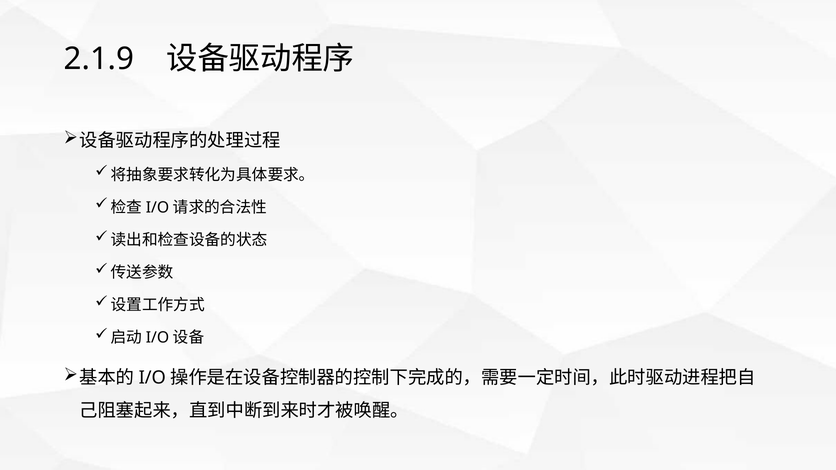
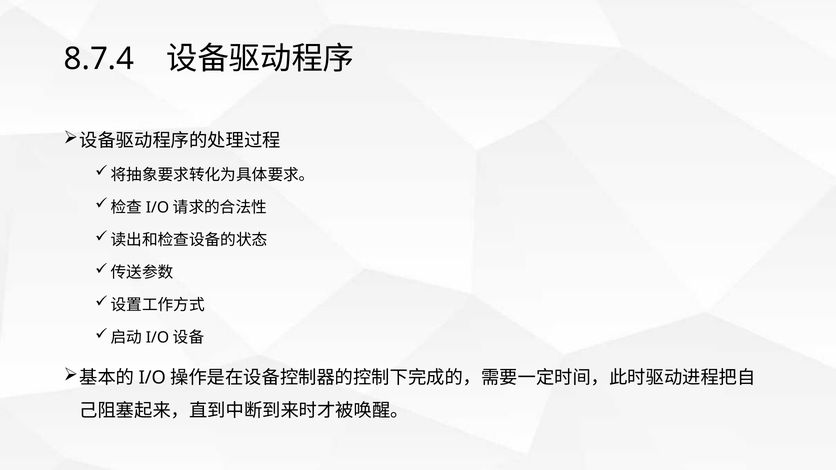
2.1.9: 2.1.9 -> 8.7.4
